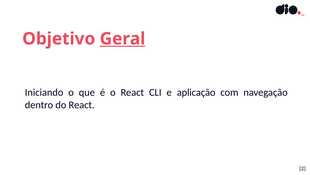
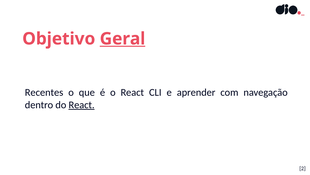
Iniciando: Iniciando -> Recentes
aplicação: aplicação -> aprender
React at (82, 105) underline: none -> present
